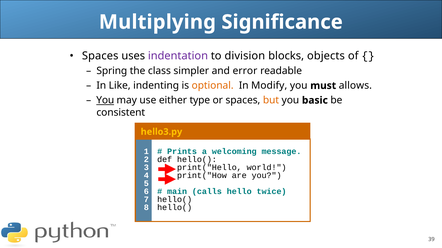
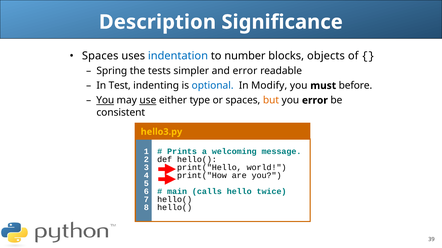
Multiplying: Multiplying -> Description
indentation colour: purple -> blue
division: division -> number
class: class -> tests
Like: Like -> Test
optional colour: orange -> blue
allows: allows -> before
use underline: none -> present
you basic: basic -> error
